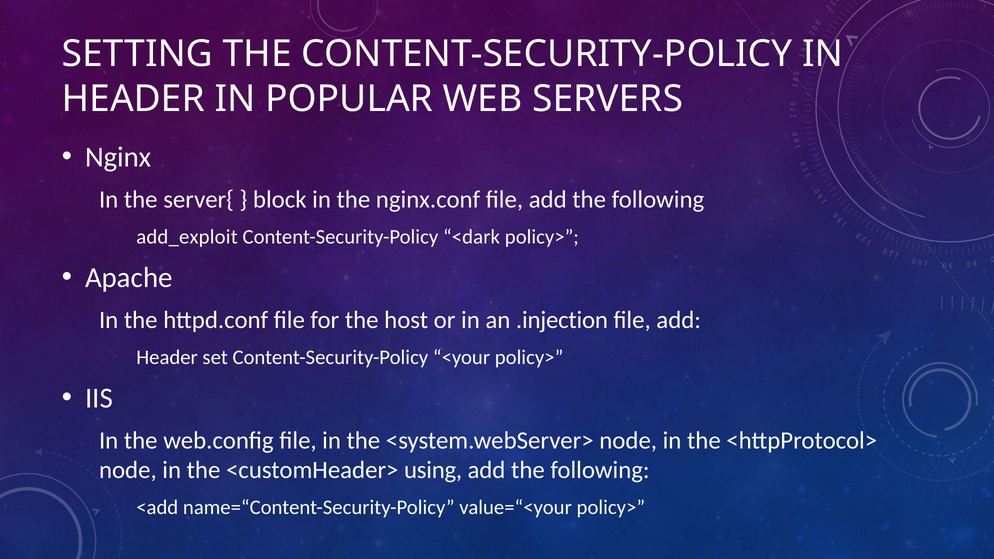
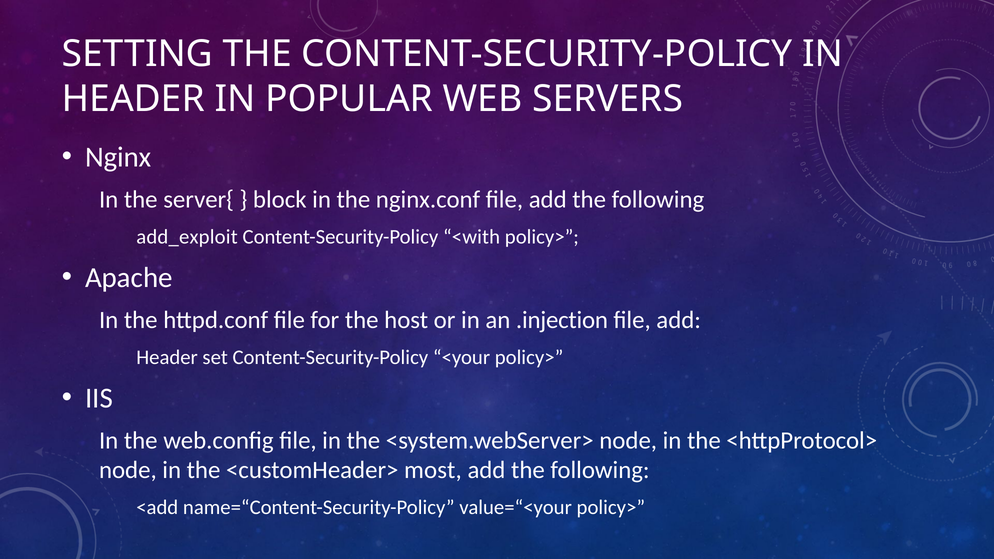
<dark: <dark -> <with
using: using -> most
